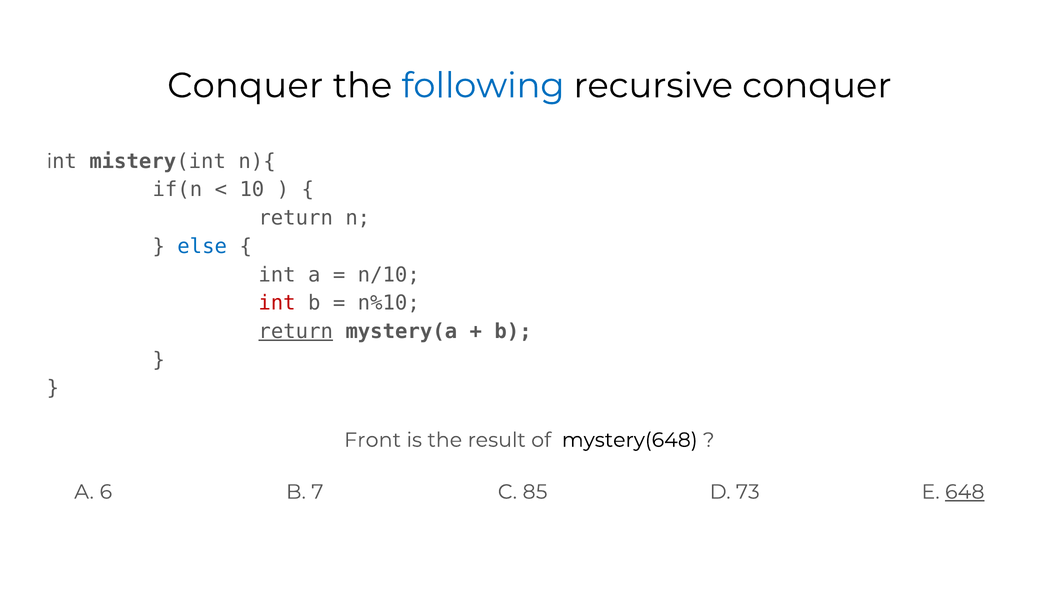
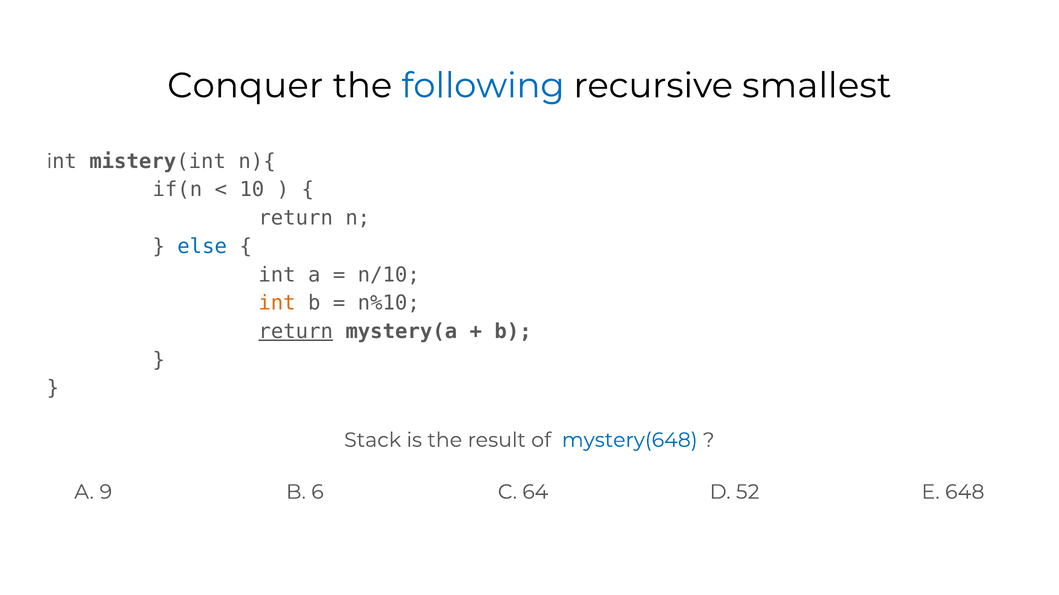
recursive conquer: conquer -> smallest
int at (277, 303) colour: red -> orange
Front: Front -> Stack
mystery(648 colour: black -> blue
6: 6 -> 9
7: 7 -> 6
85: 85 -> 64
73: 73 -> 52
648 underline: present -> none
